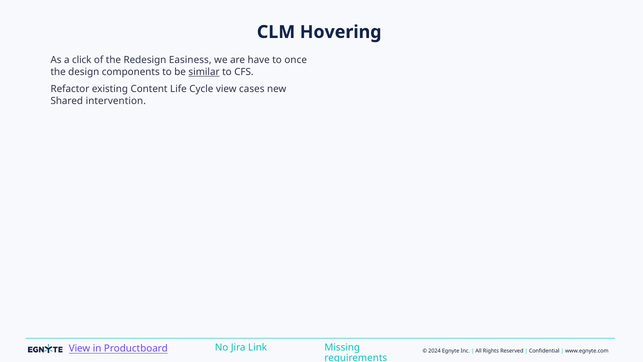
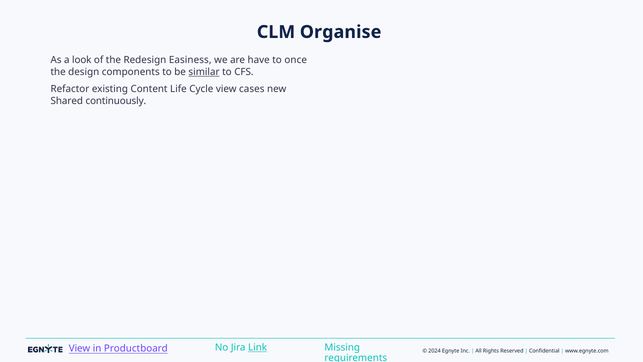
Hovering: Hovering -> Organise
click: click -> look
intervention: intervention -> continuously
Link underline: none -> present
